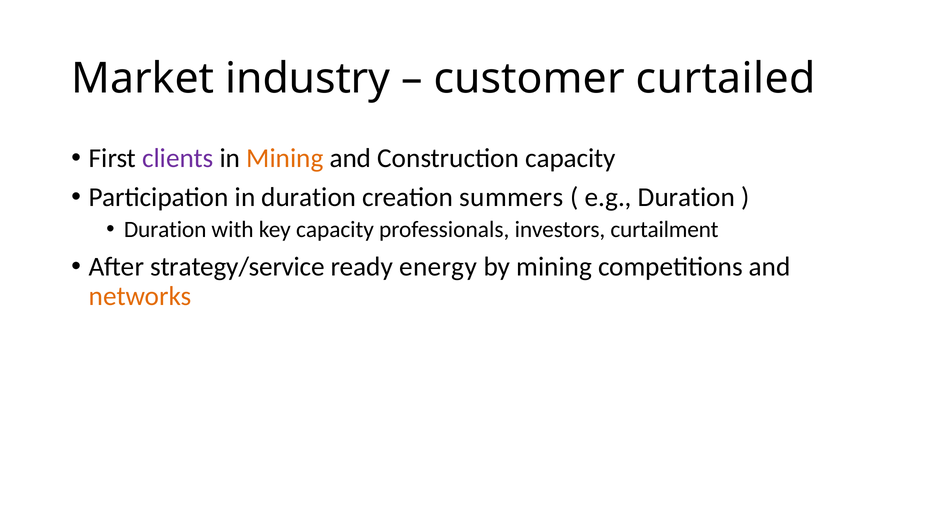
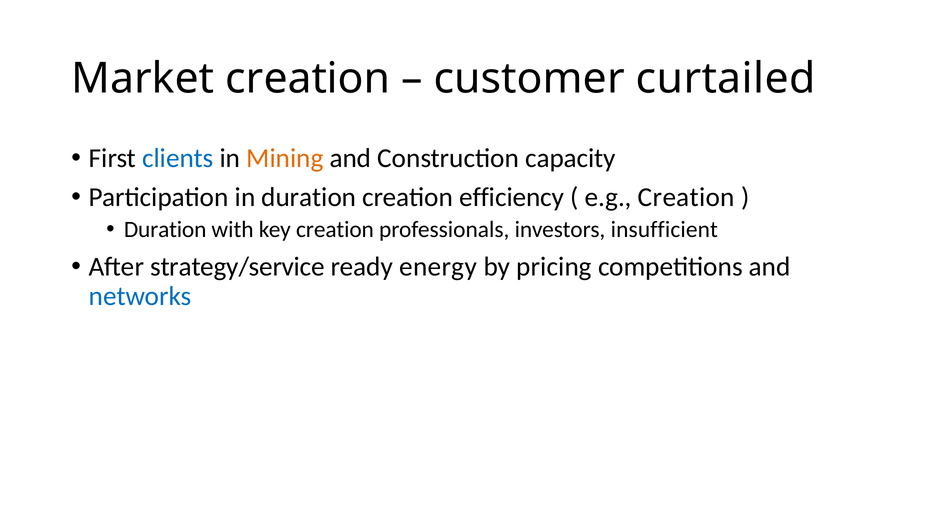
Market industry: industry -> creation
clients colour: purple -> blue
summers: summers -> efficiency
e.g Duration: Duration -> Creation
key capacity: capacity -> creation
curtailment: curtailment -> insufficient
by mining: mining -> pricing
networks colour: orange -> blue
